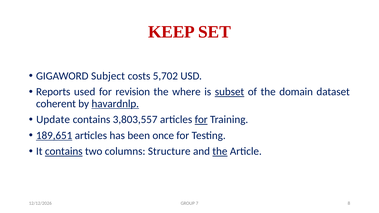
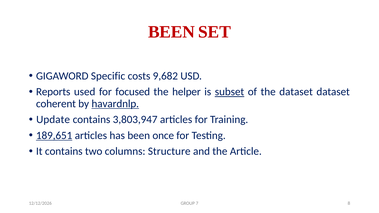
KEEP at (171, 32): KEEP -> BEEN
Subject: Subject -> Specific
5,702: 5,702 -> 9,682
revision: revision -> focused
where: where -> helper
the domain: domain -> dataset
3,803,557: 3,803,557 -> 3,803,947
for at (201, 120) underline: present -> none
contains at (64, 151) underline: present -> none
the at (220, 151) underline: present -> none
